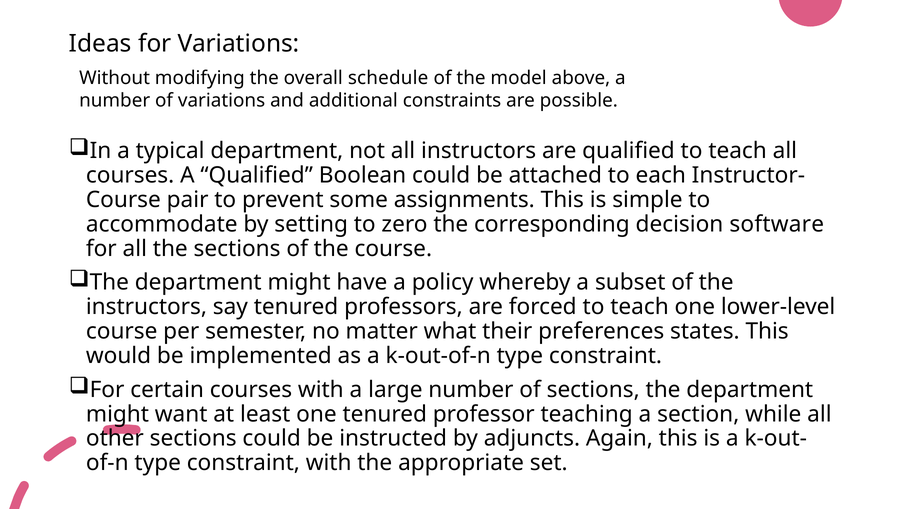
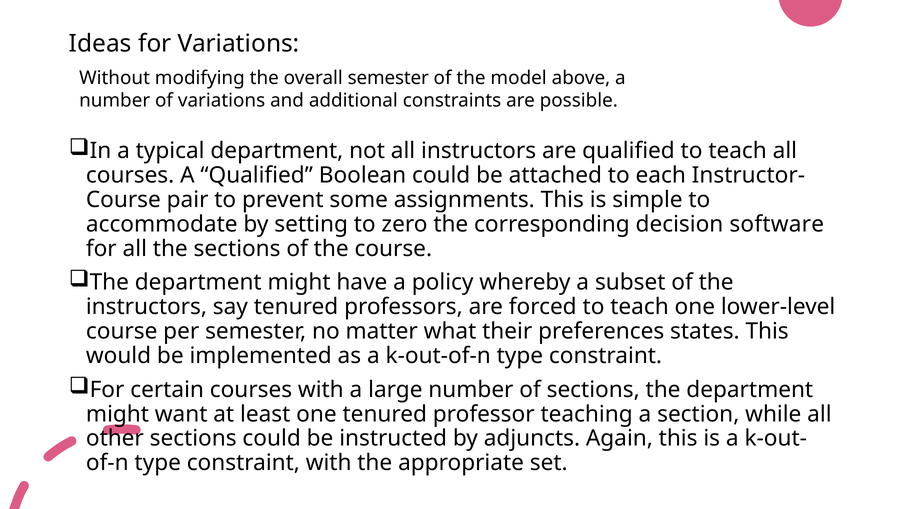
overall schedule: schedule -> semester
